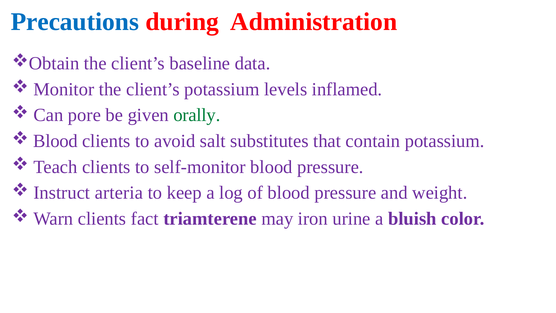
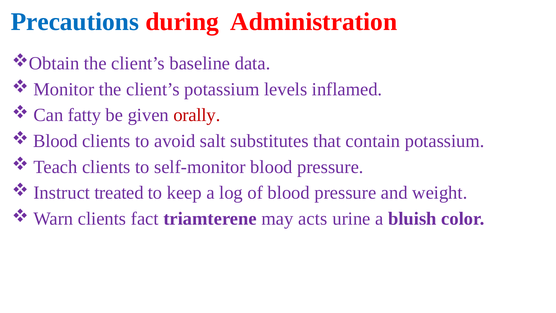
pore: pore -> fatty
orally colour: green -> red
arteria: arteria -> treated
iron: iron -> acts
